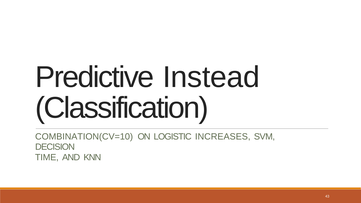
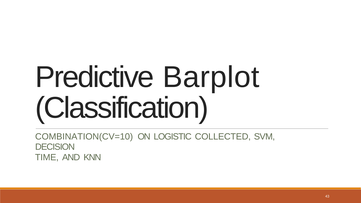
Instead: Instead -> Barplot
INCREASES: INCREASES -> COLLECTED
